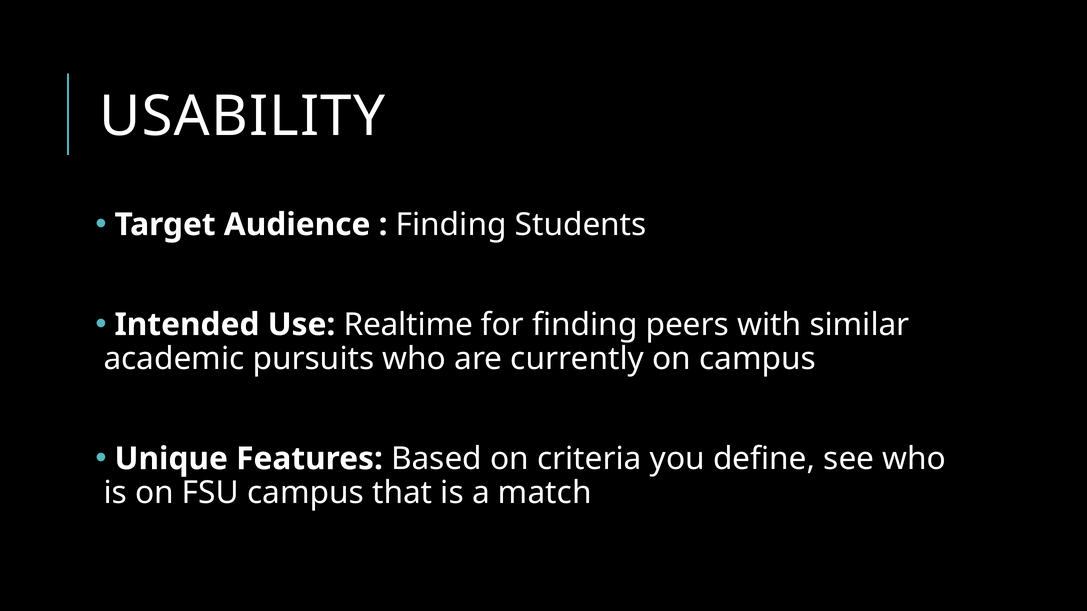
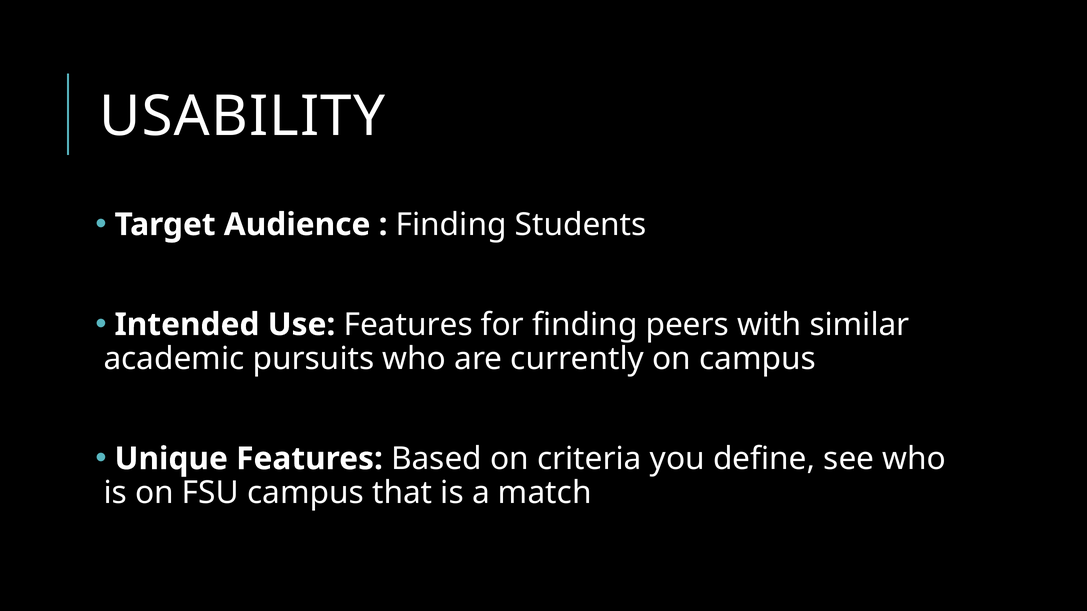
Use Realtime: Realtime -> Features
